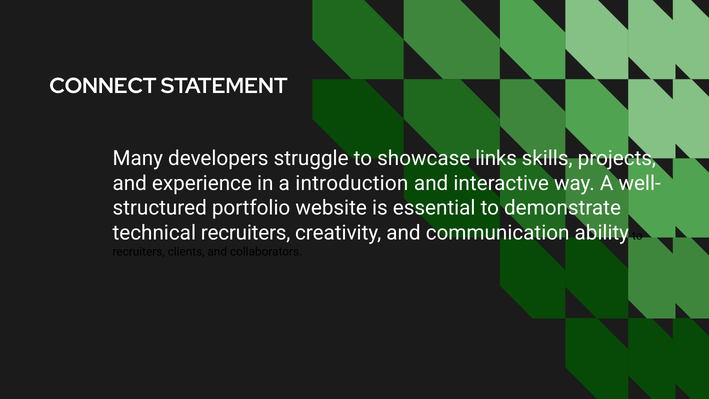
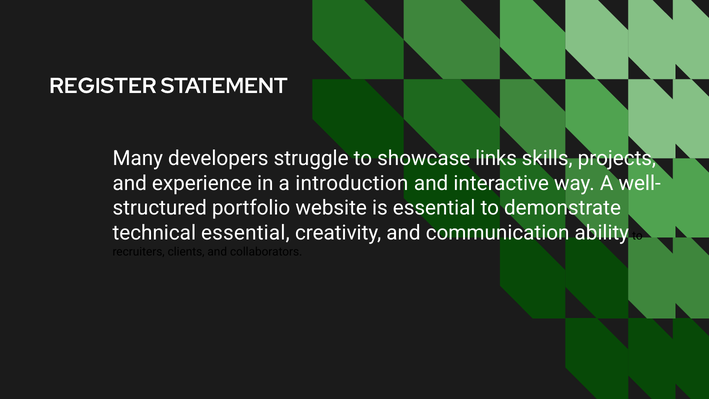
CONNECT: CONNECT -> REGISTER
technical recruiters: recruiters -> essential
